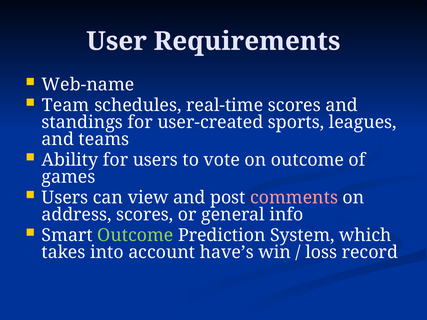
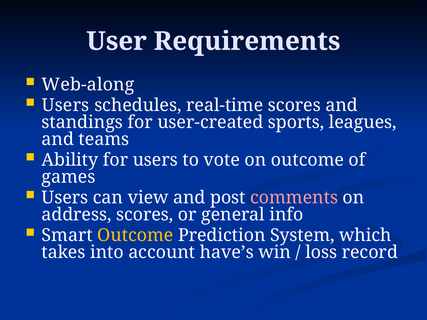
Web-name: Web-name -> Web-along
Team at (66, 105): Team -> Users
Outcome at (135, 236) colour: light green -> yellow
